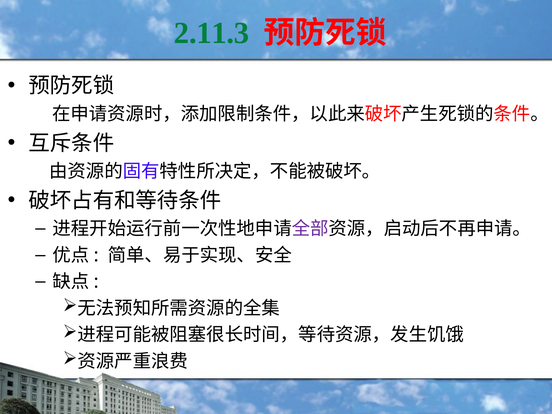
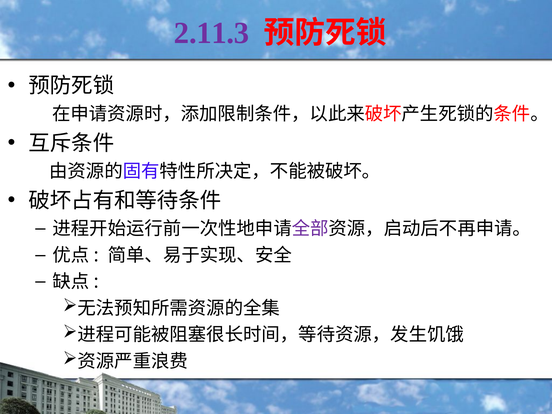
2.11.3 colour: green -> purple
